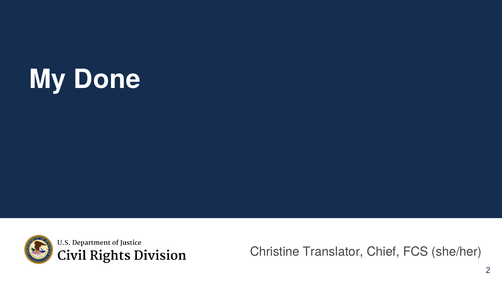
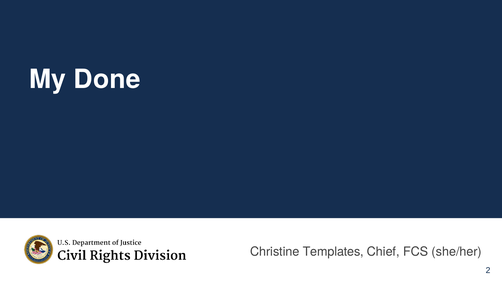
Translator: Translator -> Templates
